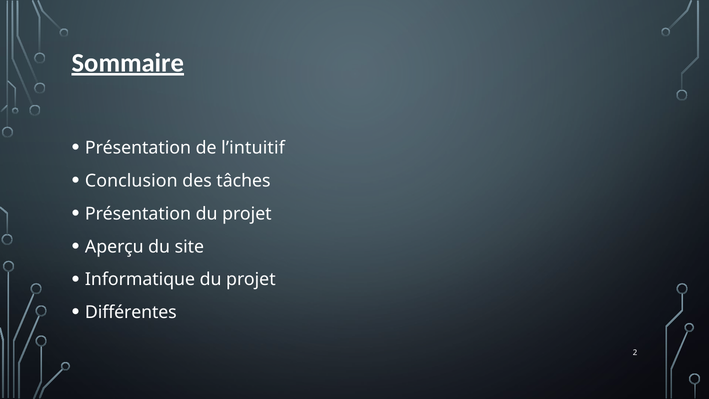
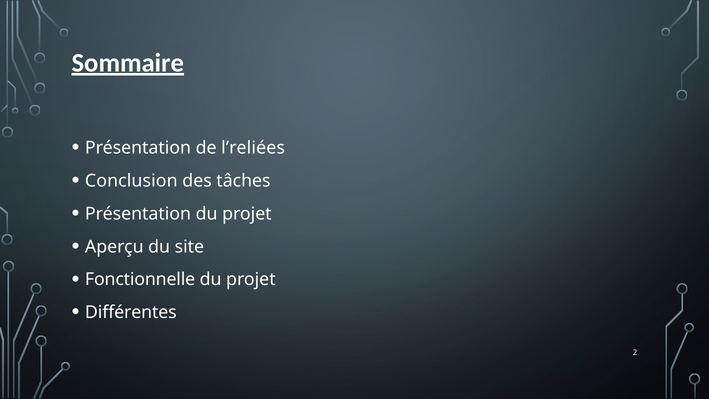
l’intuitif: l’intuitif -> l’reliées
Informatique: Informatique -> Fonctionnelle
